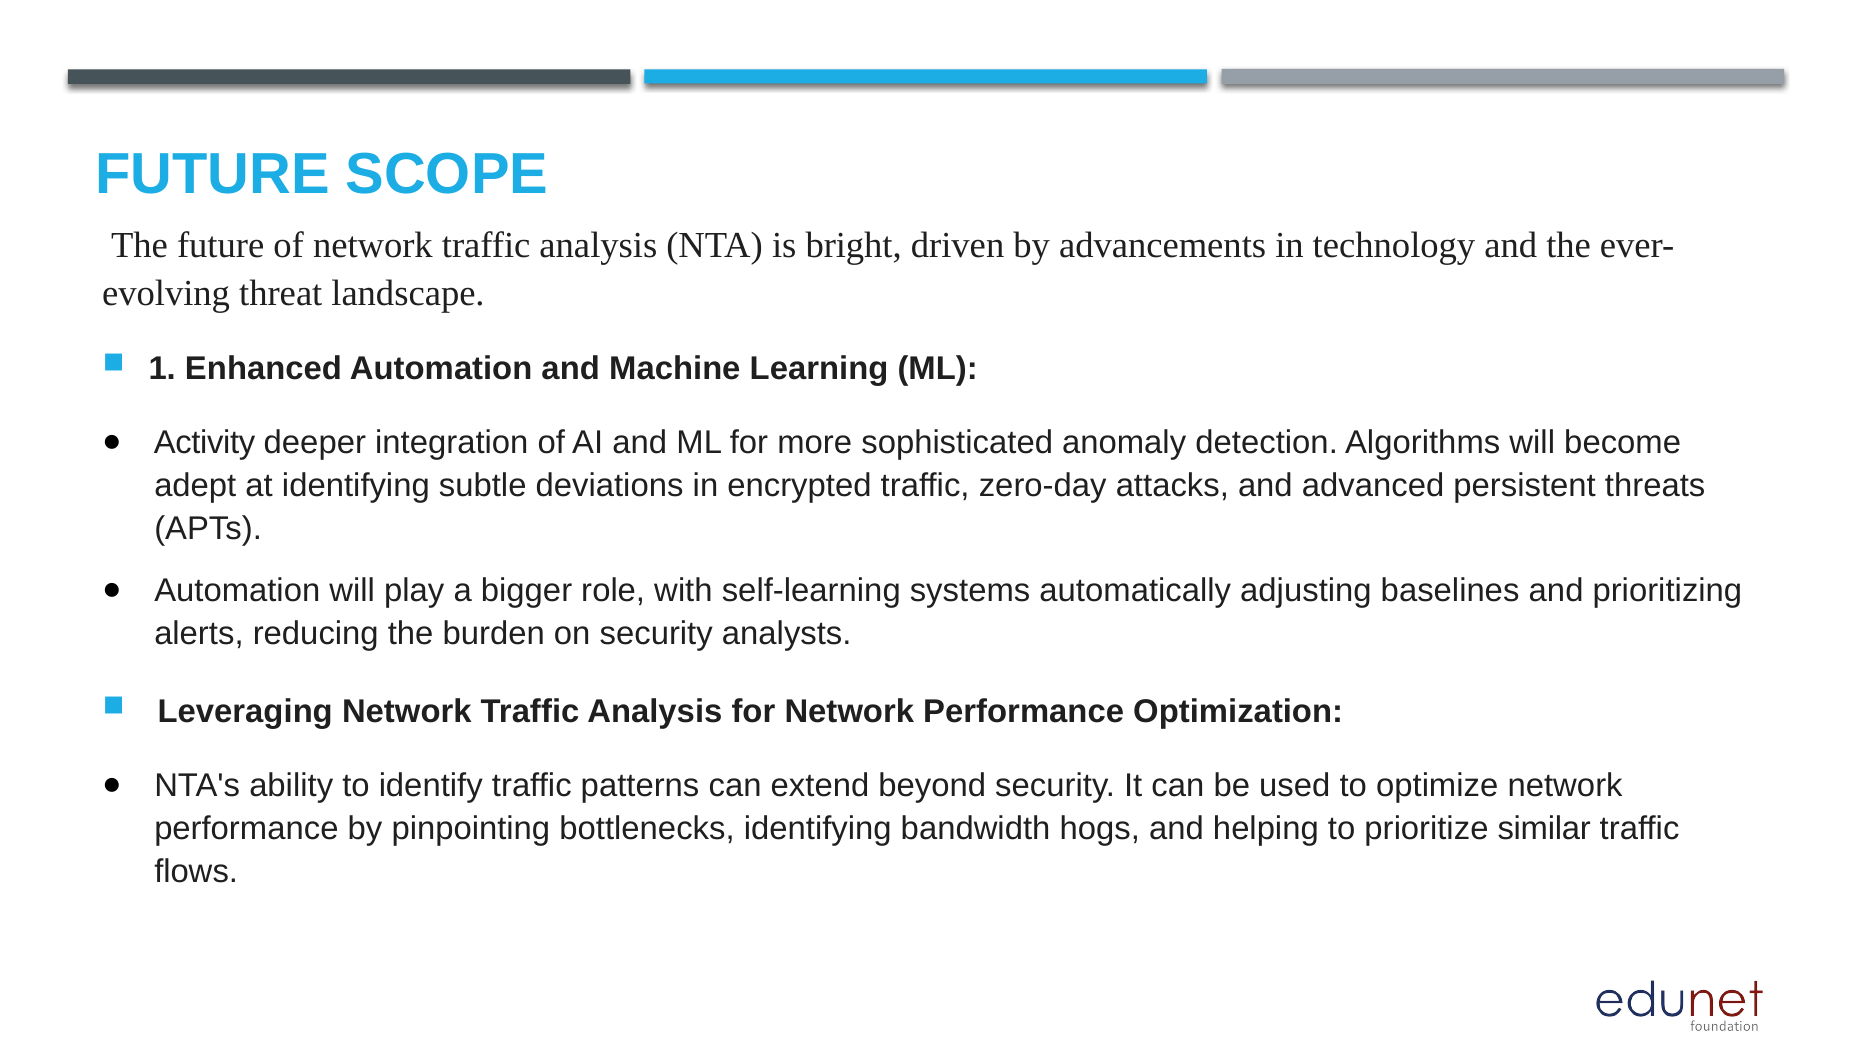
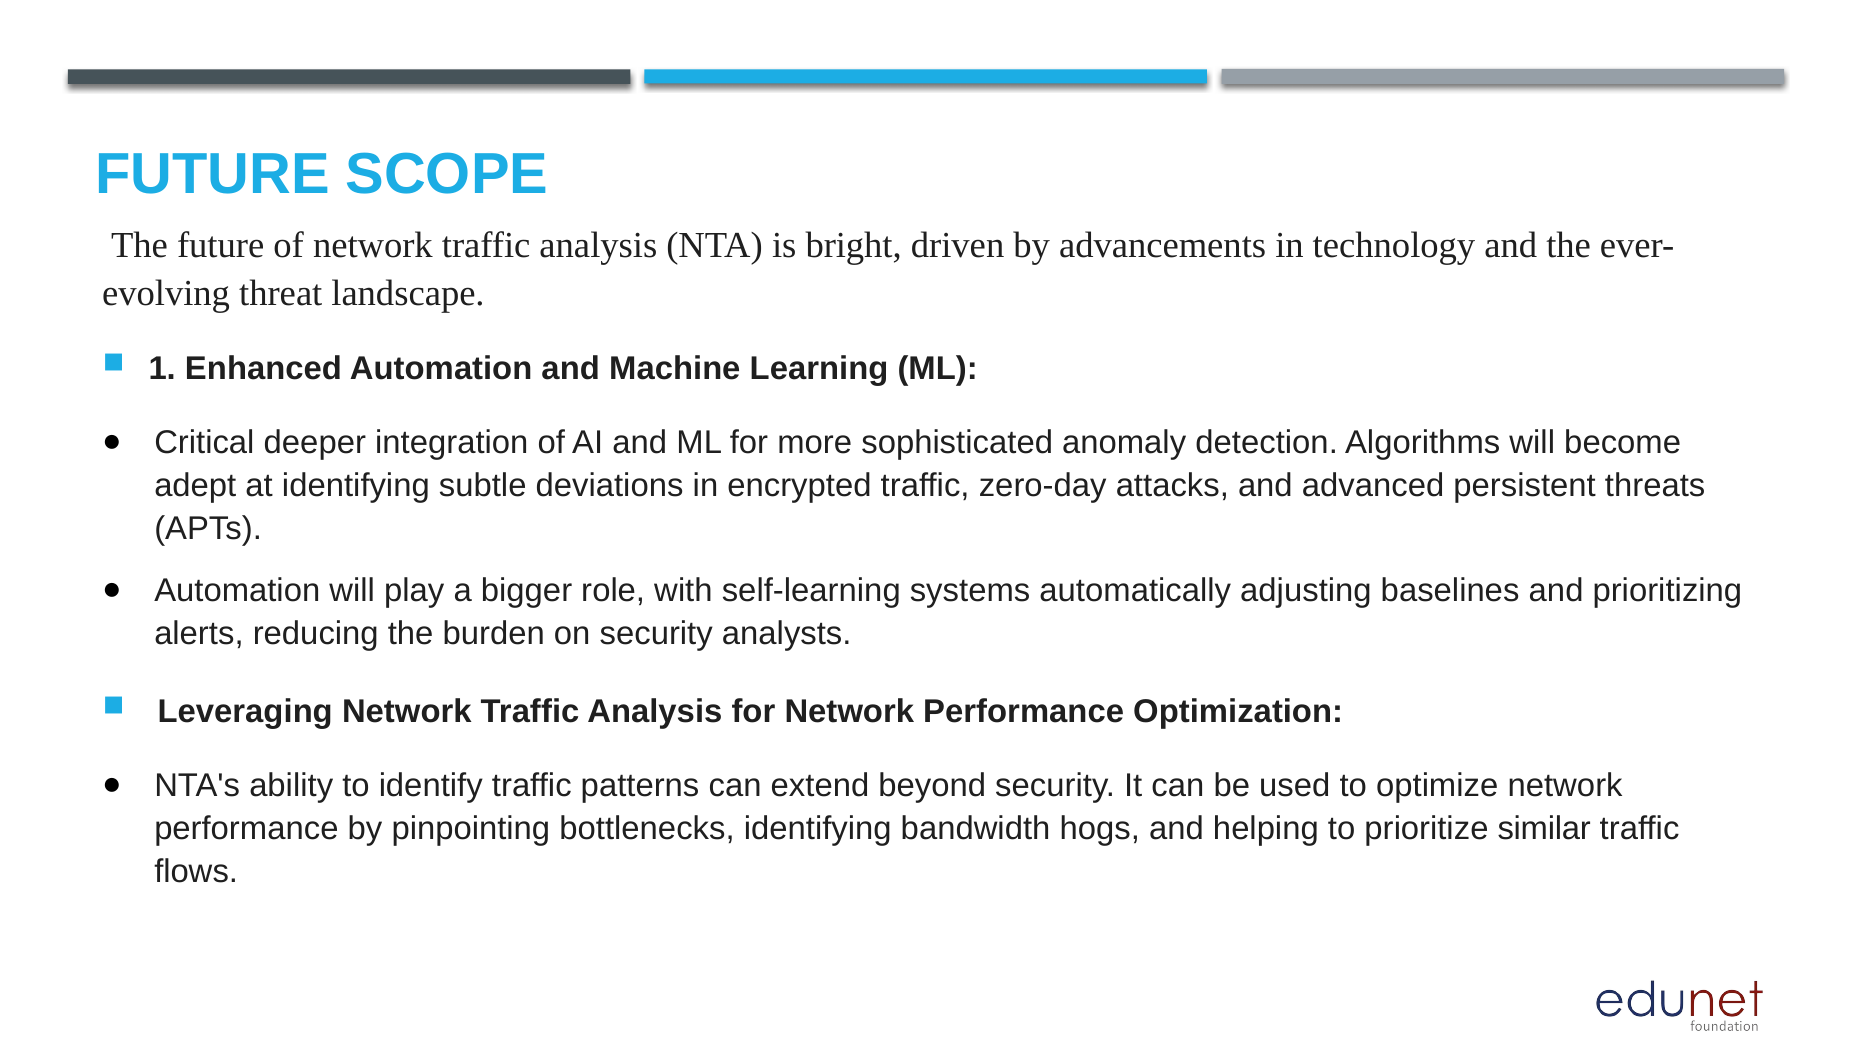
Activity: Activity -> Critical
